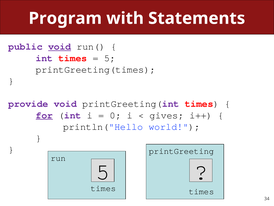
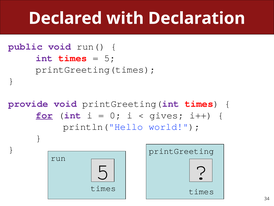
Program: Program -> Declared
Statements: Statements -> Declaration
void at (60, 47) underline: present -> none
